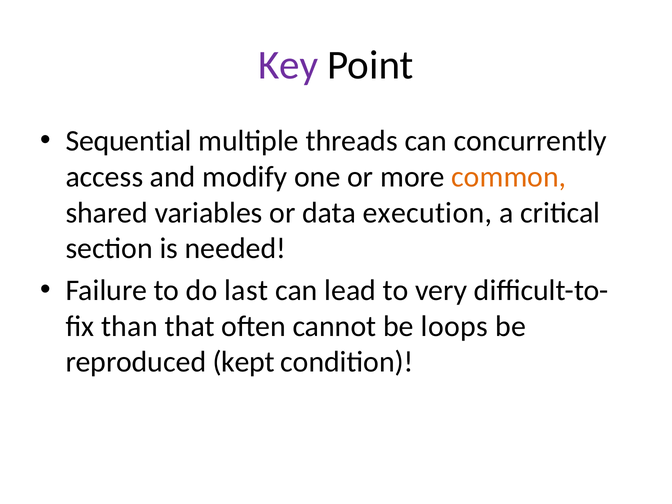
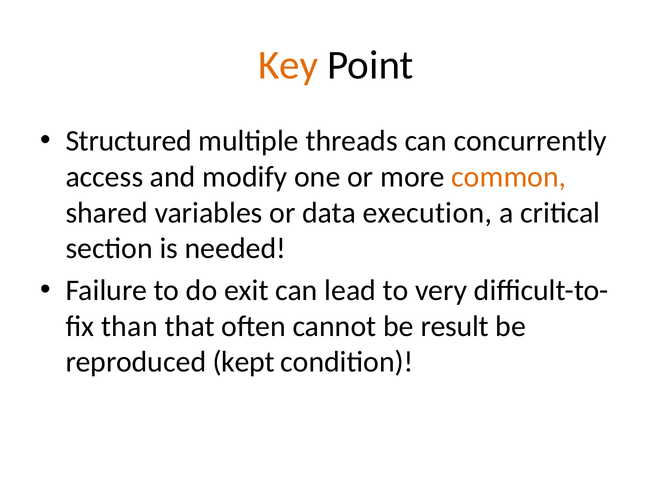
Key colour: purple -> orange
Sequential: Sequential -> Structured
last: last -> exit
loops: loops -> result
